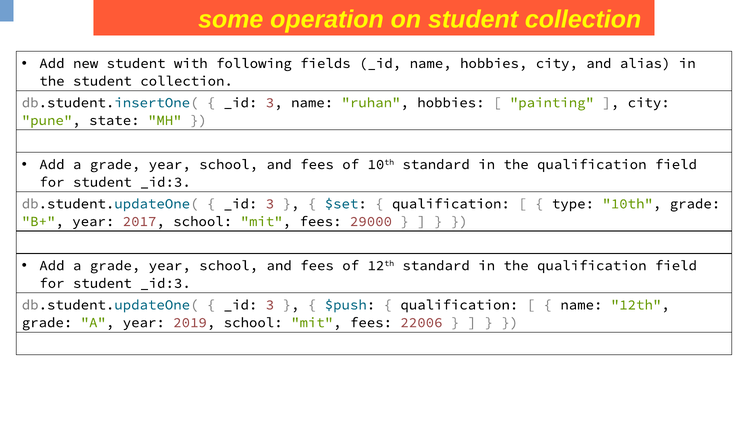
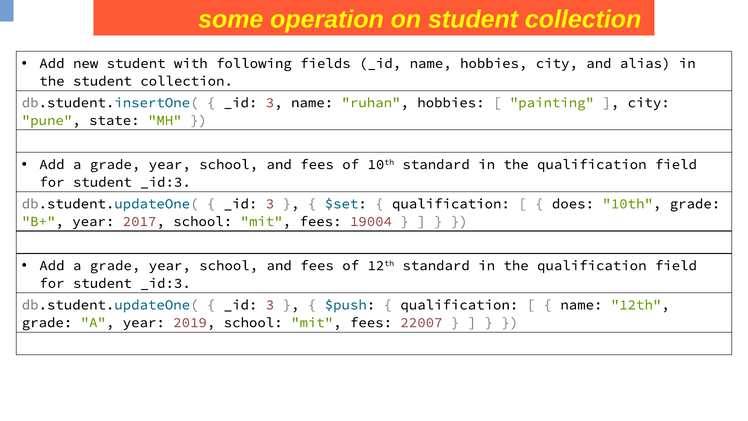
type: type -> does
29000: 29000 -> 19004
22006: 22006 -> 22007
